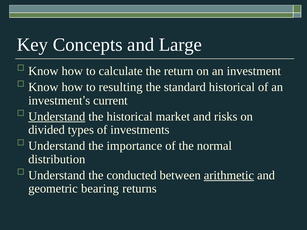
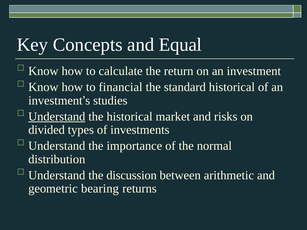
Large: Large -> Equal
resulting: resulting -> financial
current: current -> studies
conducted: conducted -> discussion
arithmetic underline: present -> none
